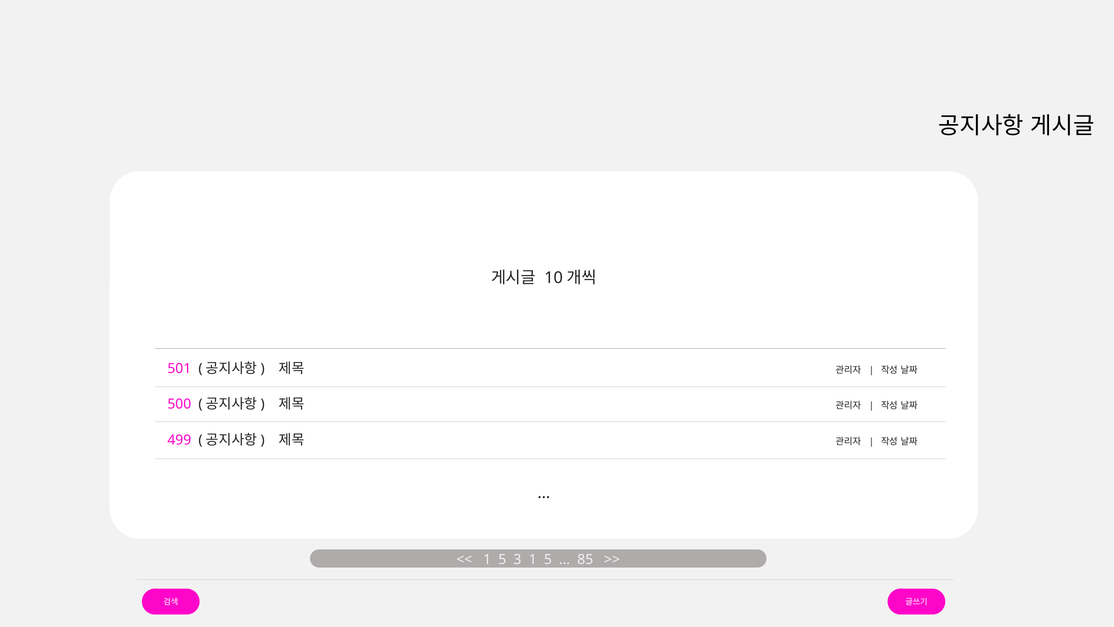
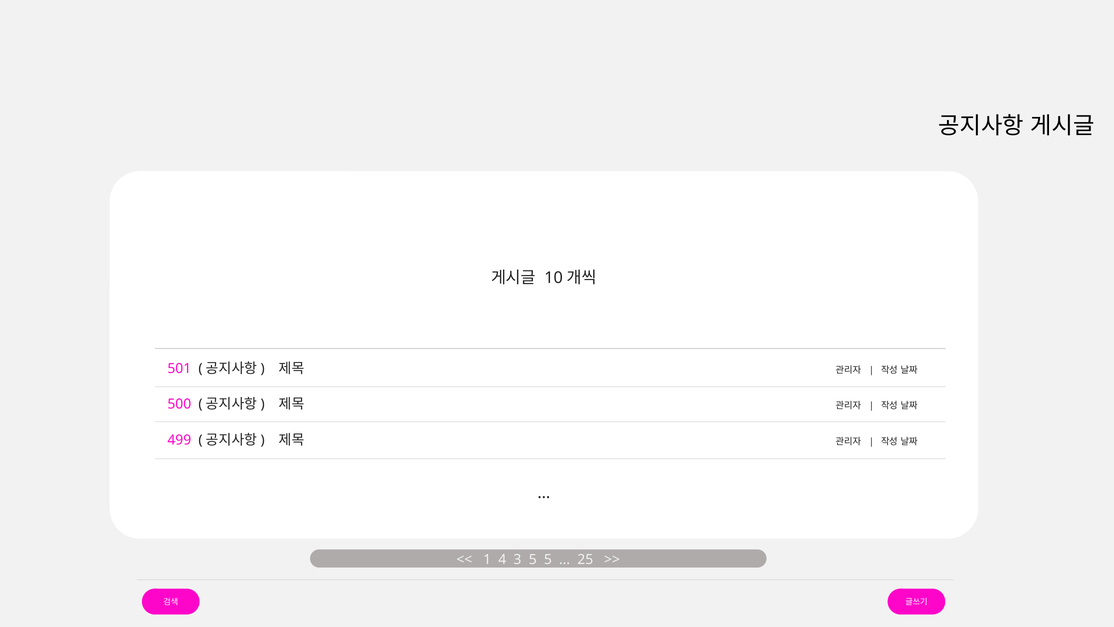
5 at (502, 559): 5 -> 4
3 1: 1 -> 5
85: 85 -> 25
